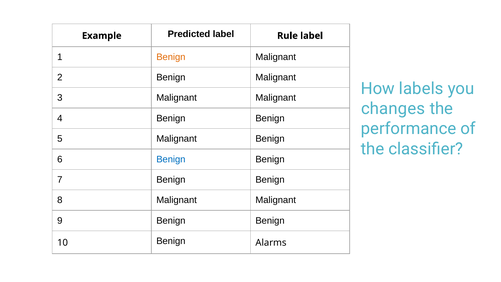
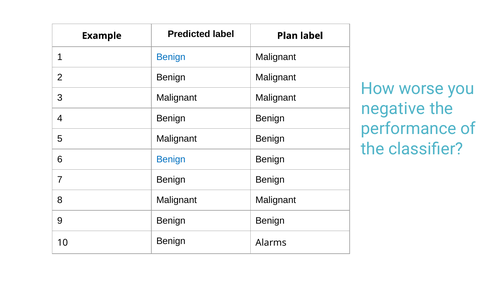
Rule: Rule -> Plan
Benign at (171, 57) colour: orange -> blue
labels: labels -> worse
changes: changes -> negative
